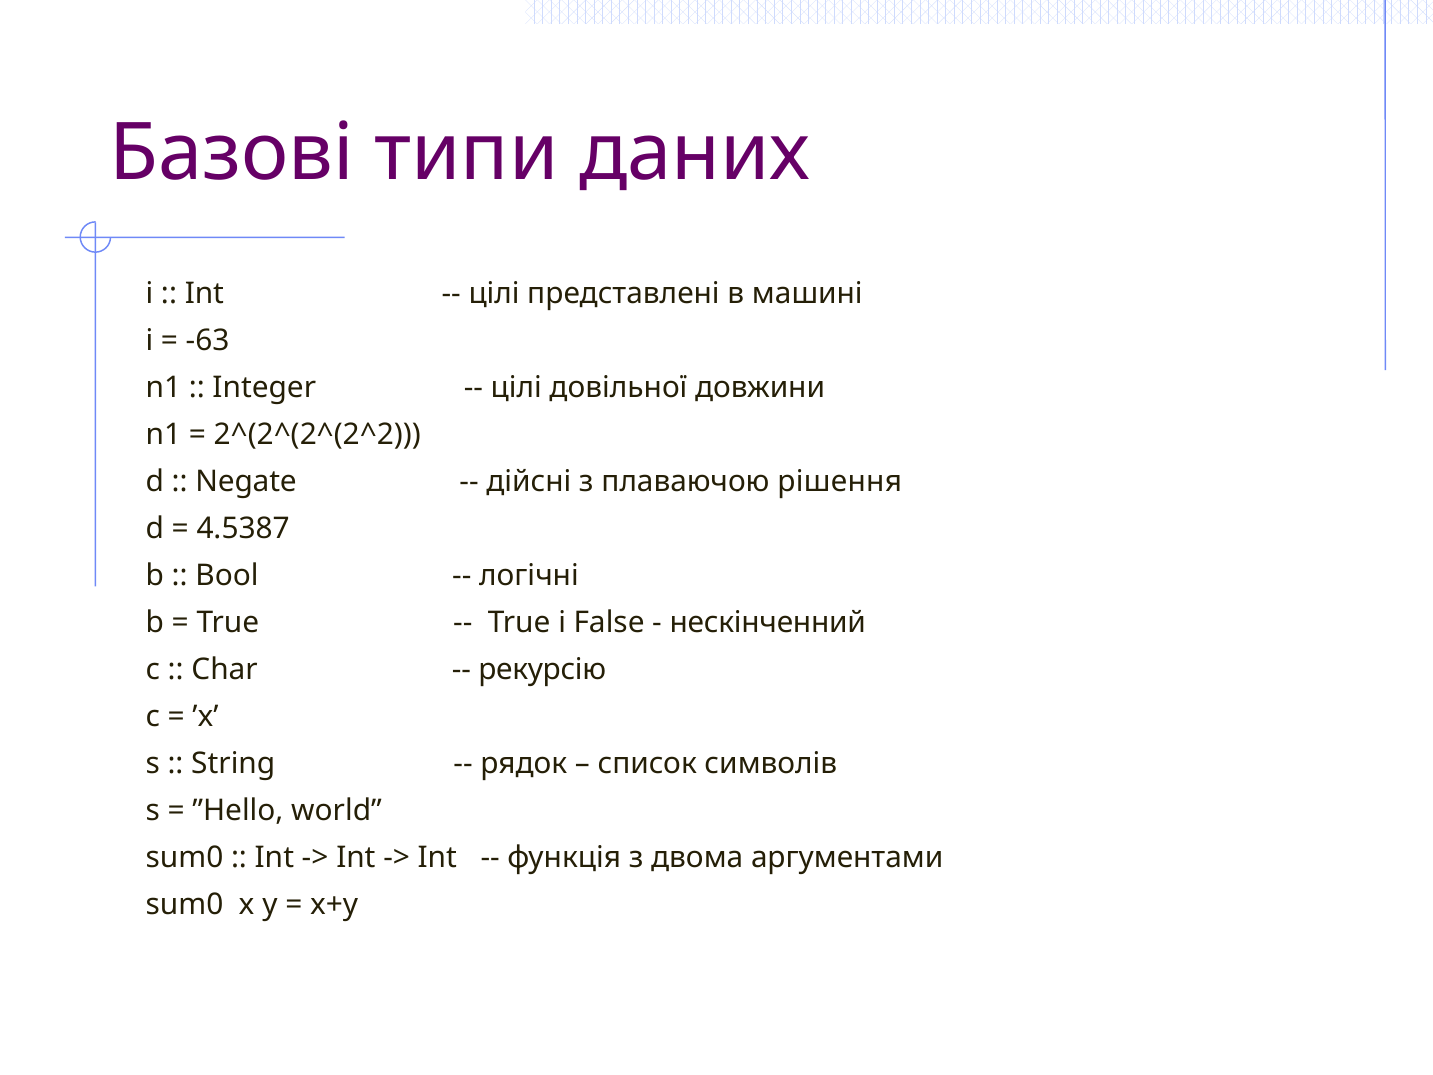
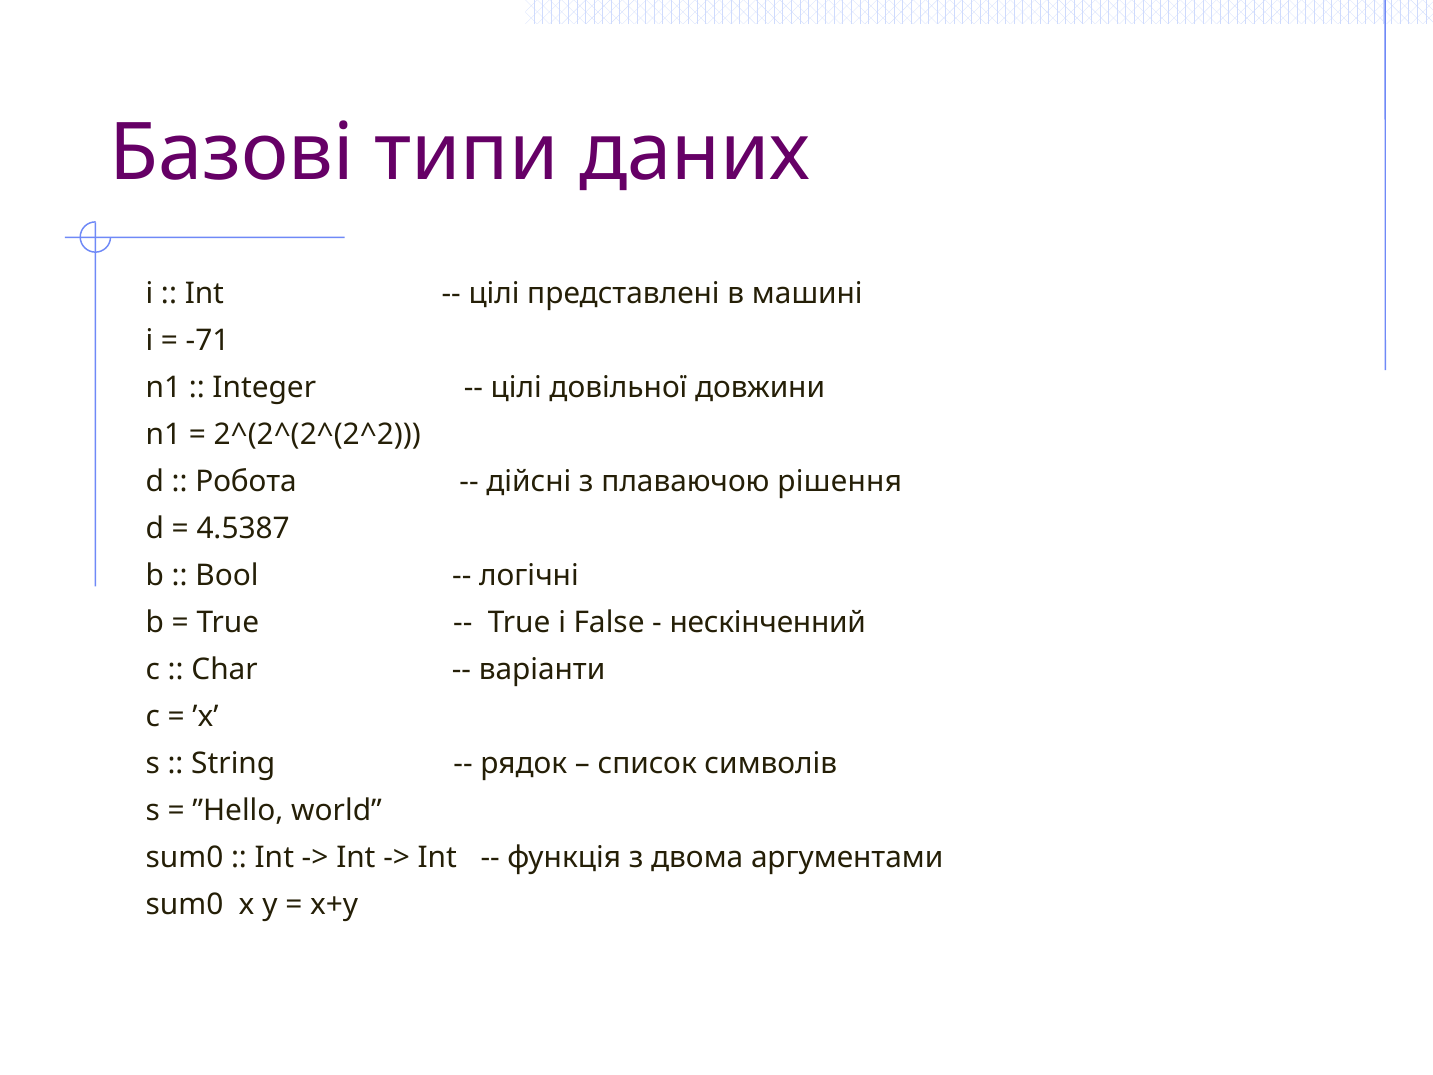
-63: -63 -> -71
Negate: Negate -> Робота
рекурсію: рекурсію -> варіанти
